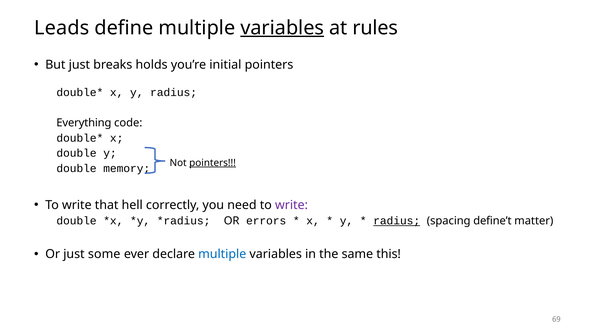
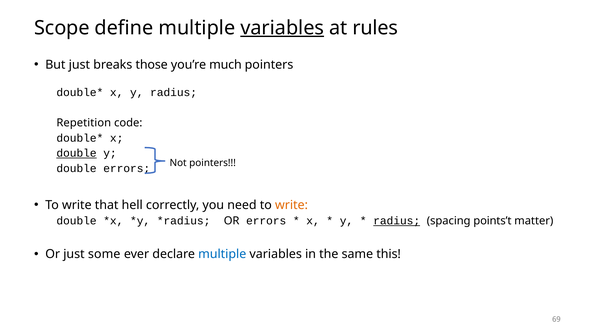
Leads: Leads -> Scope
holds: holds -> those
initial: initial -> much
Everything: Everything -> Repetition
double at (77, 153) underline: none -> present
pointers at (213, 163) underline: present -> none
double memory: memory -> errors
write at (292, 205) colour: purple -> orange
define’t: define’t -> points’t
